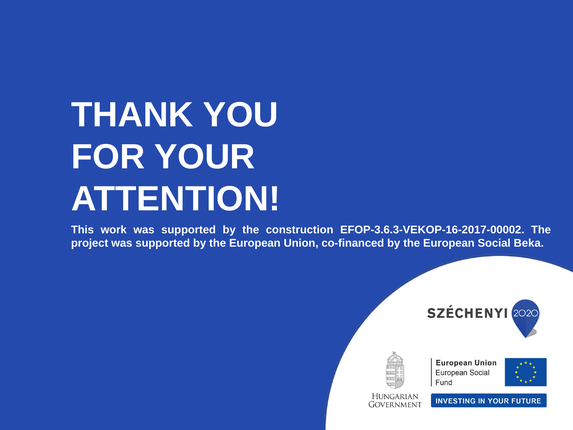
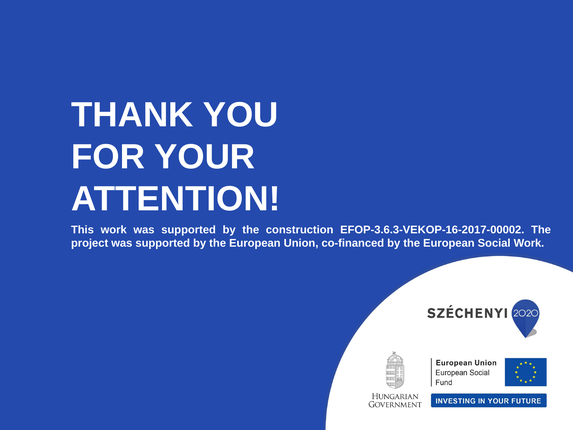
Social Beka: Beka -> Work
